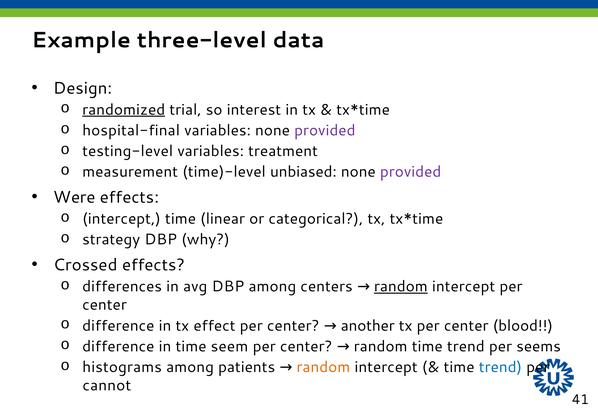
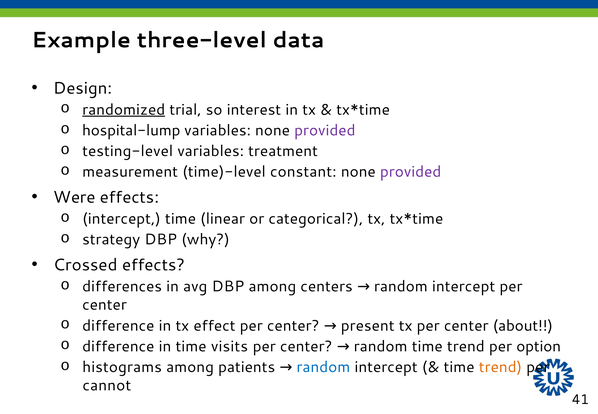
hospital-final: hospital-final -> hospital-lump
unbiased: unbiased -> constant
random at (401, 287) underline: present -> none
another: another -> present
blood: blood -> about
seem: seem -> visits
seems: seems -> option
random at (323, 367) colour: orange -> blue
trend at (500, 367) colour: blue -> orange
